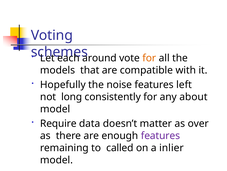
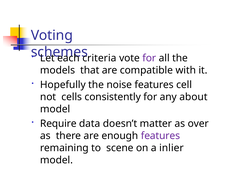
around: around -> criteria
for at (149, 58) colour: orange -> purple
left: left -> cell
long: long -> cells
called: called -> scene
